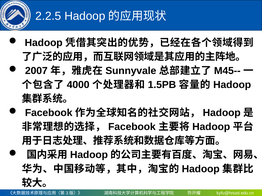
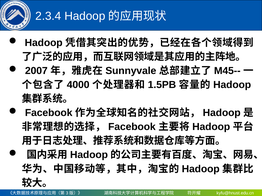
2.2.5: 2.2.5 -> 2.3.4
